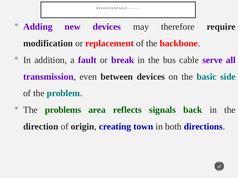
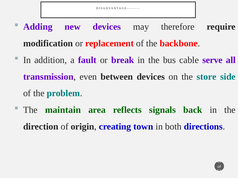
basic: basic -> store
problems: problems -> maintain
